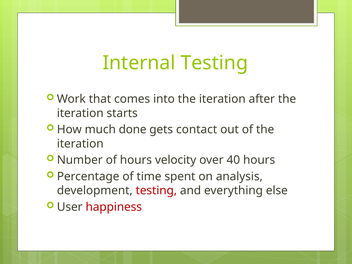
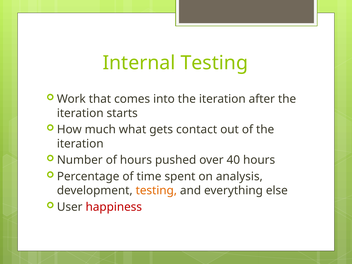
done: done -> what
velocity: velocity -> pushed
testing at (156, 191) colour: red -> orange
